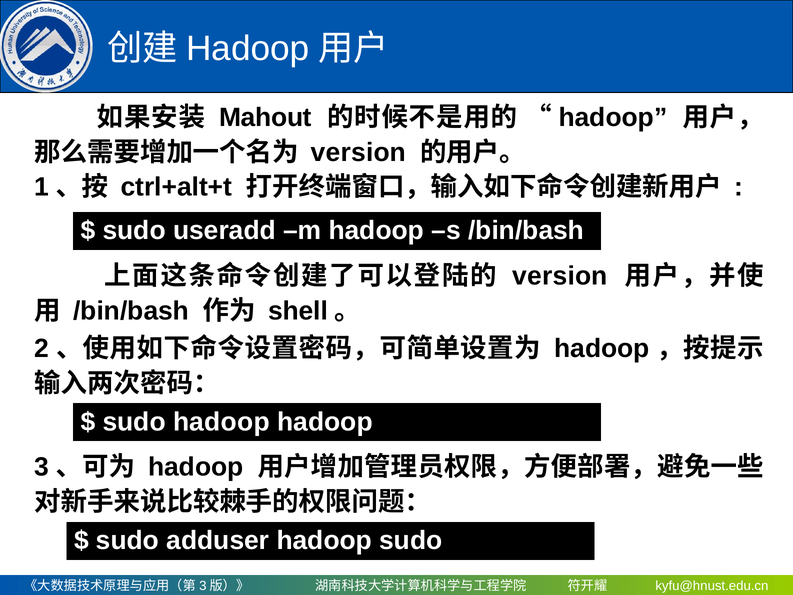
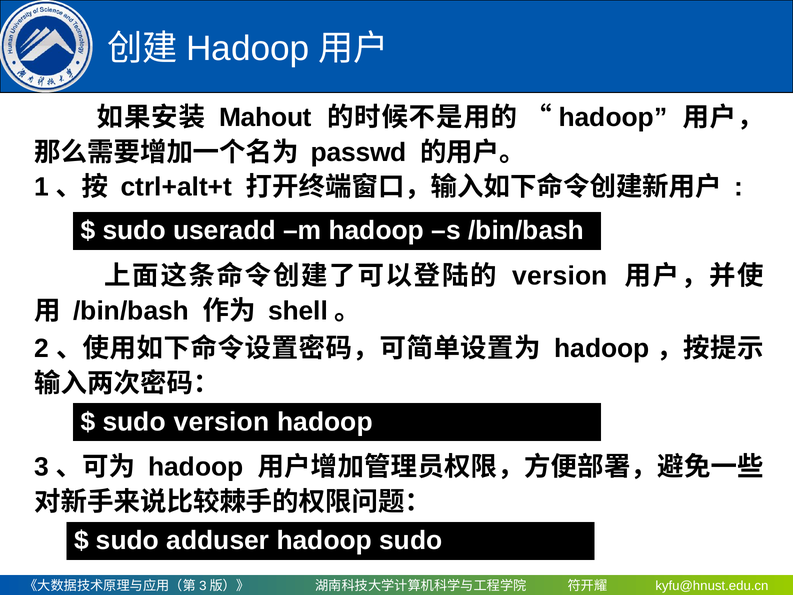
version at (359, 152): version -> passwd
sudo hadoop: hadoop -> version
